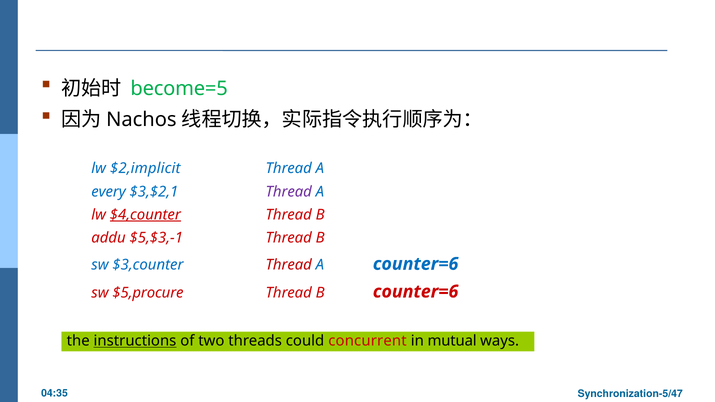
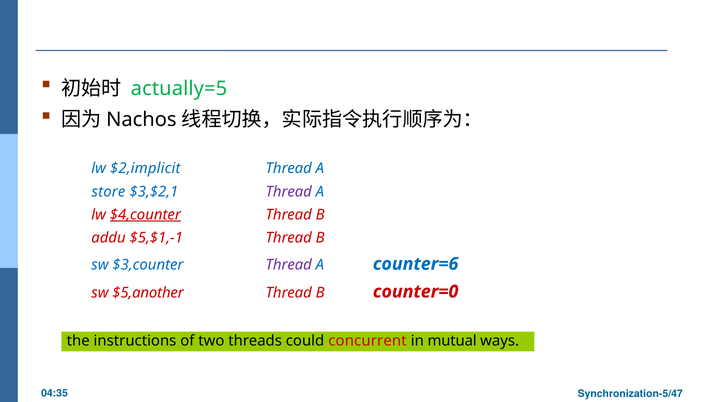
become=5: become=5 -> actually=5
every: every -> store
$5,$3,-1: $5,$3,-1 -> $5,$1,-1
Thread at (289, 265) colour: red -> purple
$5,procure: $5,procure -> $5,another
B counter=6: counter=6 -> counter=0
instructions underline: present -> none
